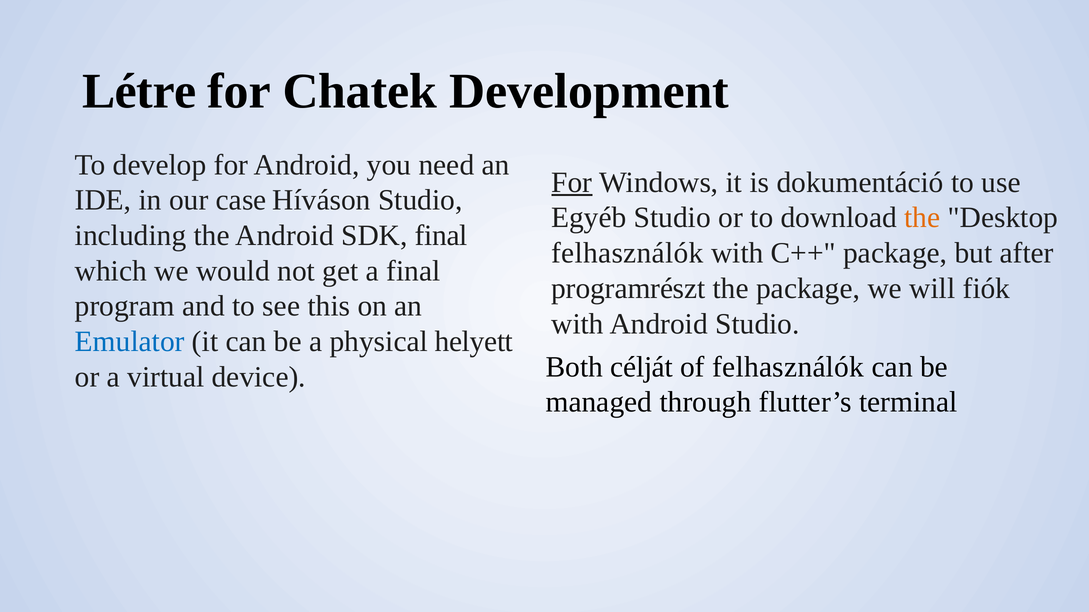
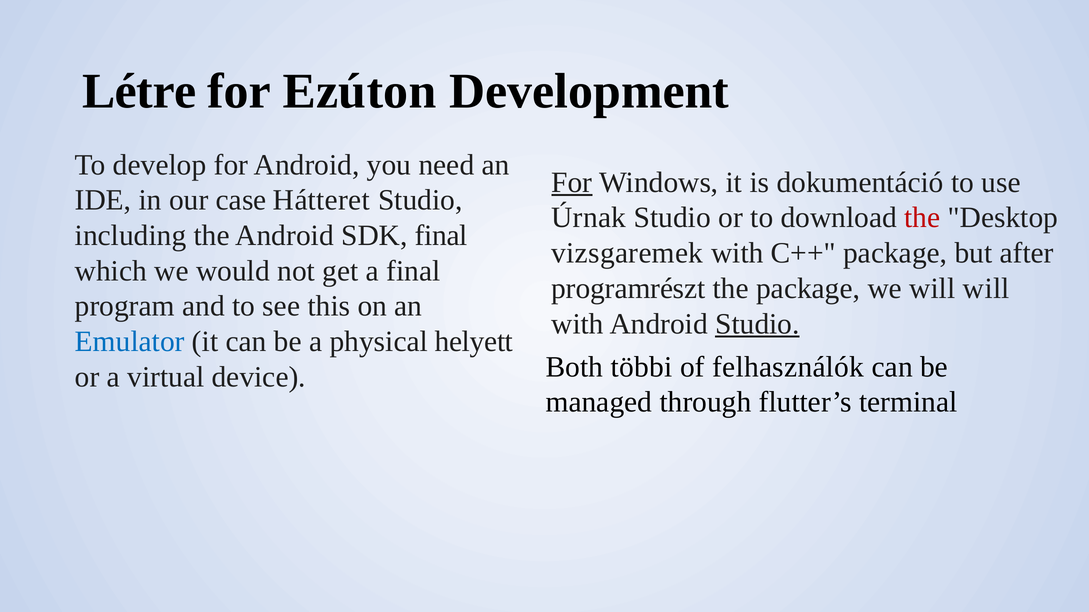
Chatek: Chatek -> Ezúton
Híváson: Híváson -> Hátteret
Egyéb: Egyéb -> Úrnak
the at (922, 218) colour: orange -> red
felhasználók at (627, 253): felhasználók -> vizsgaremek
will fiók: fiók -> will
Studio at (757, 324) underline: none -> present
célját: célját -> többi
